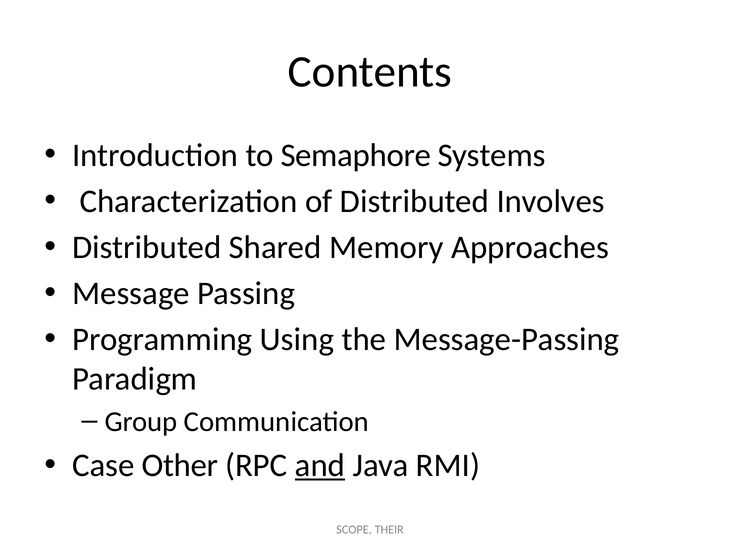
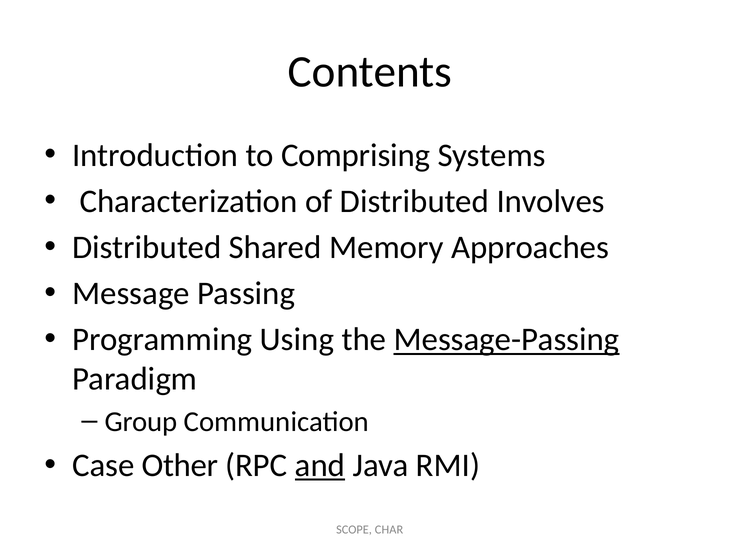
Semaphore: Semaphore -> Comprising
Message-Passing underline: none -> present
THEIR: THEIR -> CHAR
